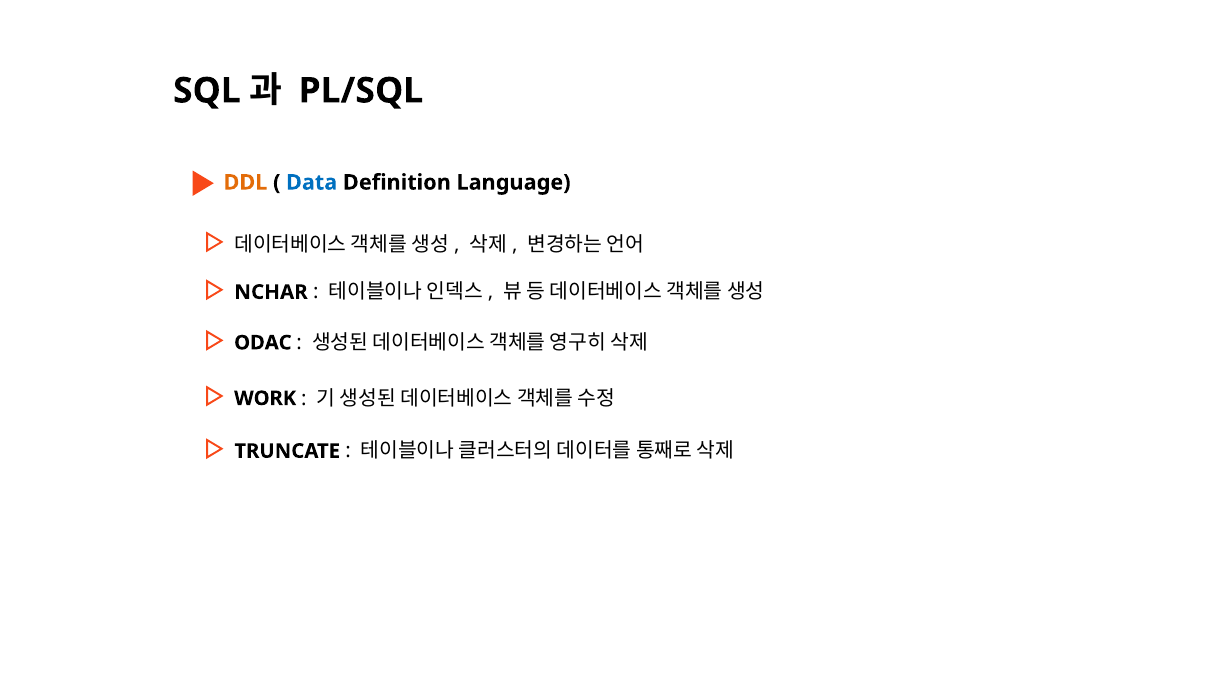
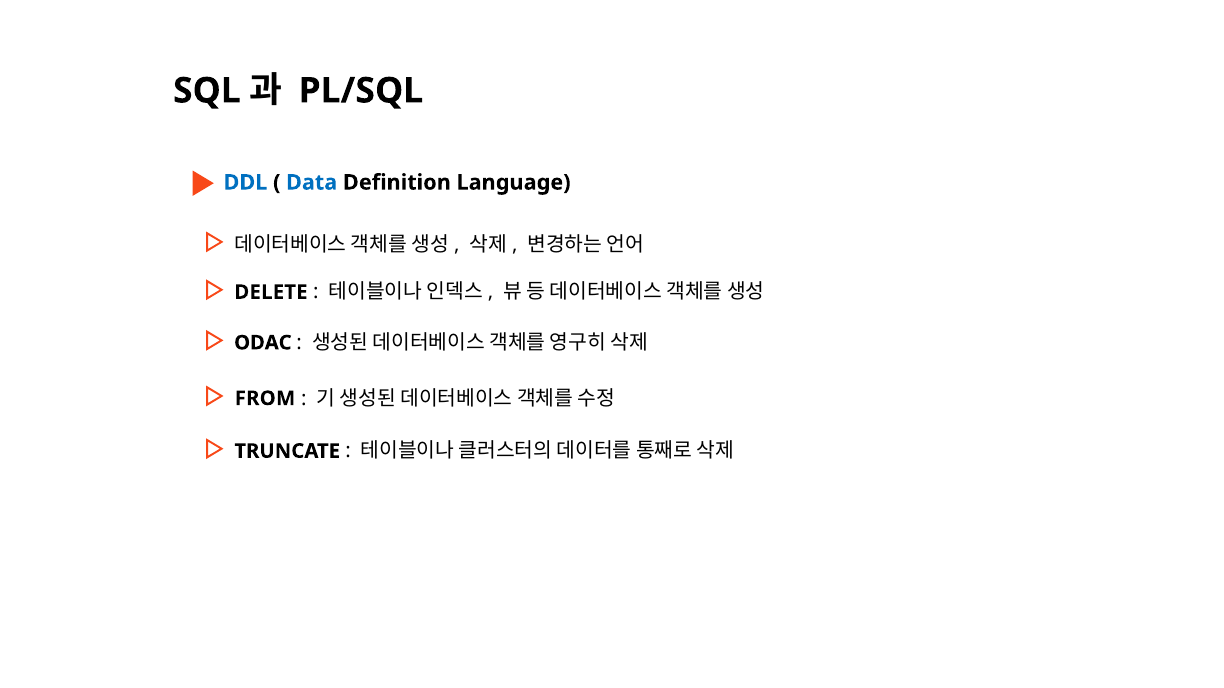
DDL colour: orange -> blue
NCHAR: NCHAR -> DELETE
WORK: WORK -> FROM
